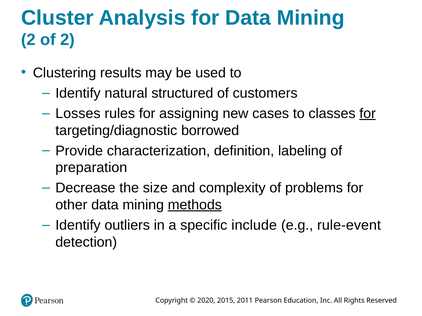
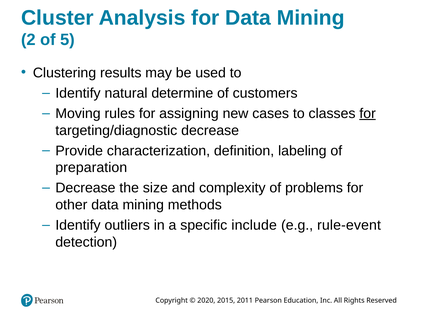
of 2: 2 -> 5
structured: structured -> determine
Losses: Losses -> Moving
targeting/diagnostic borrowed: borrowed -> decrease
methods underline: present -> none
